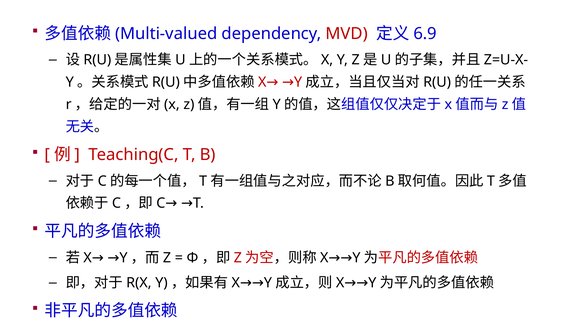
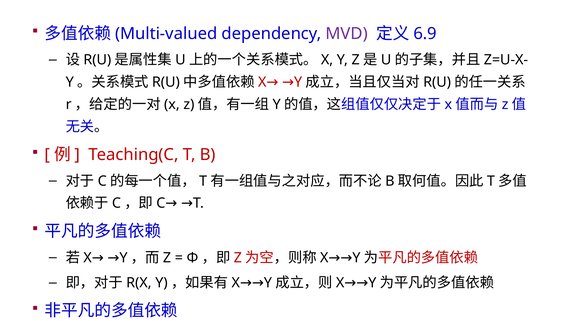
MVD colour: red -> purple
